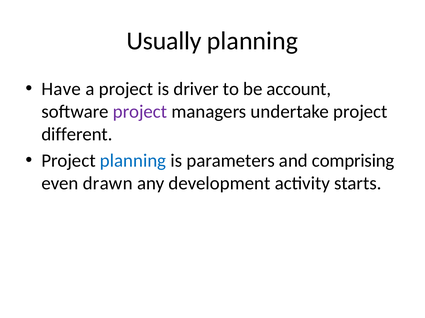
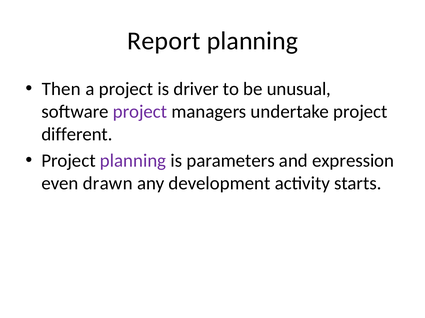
Usually: Usually -> Report
Have: Have -> Then
account: account -> unusual
planning at (133, 161) colour: blue -> purple
comprising: comprising -> expression
